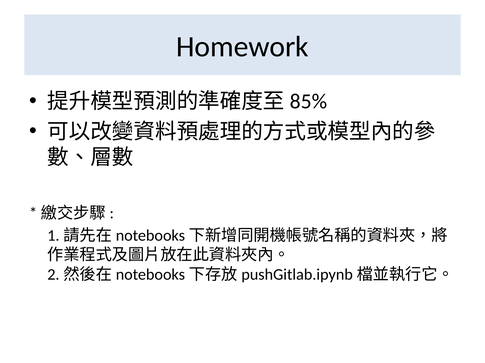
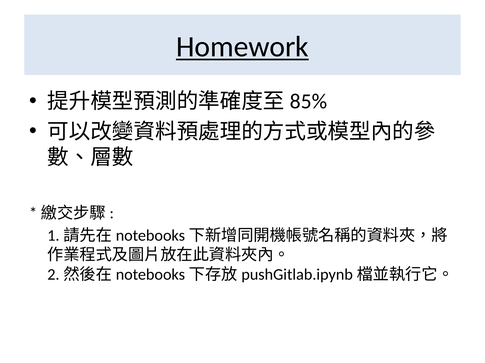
Homework underline: none -> present
